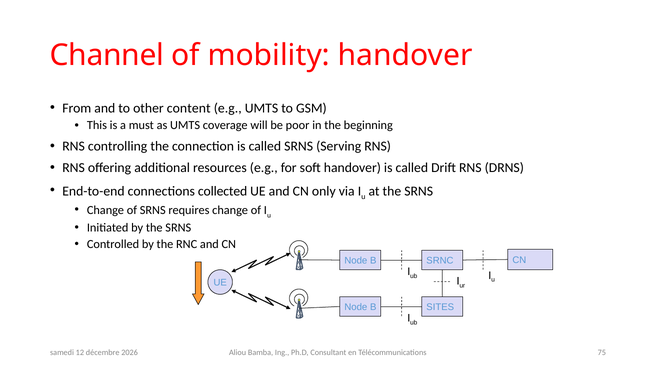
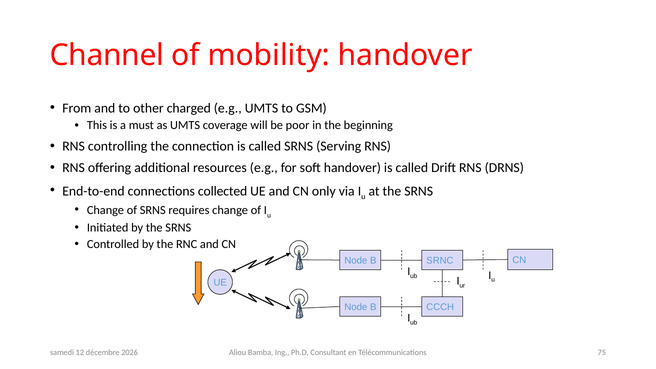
content: content -> charged
SITES: SITES -> CCCH
